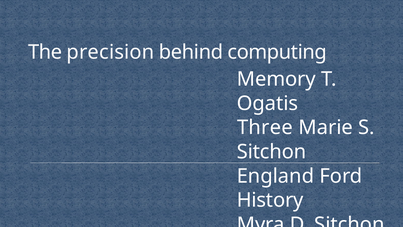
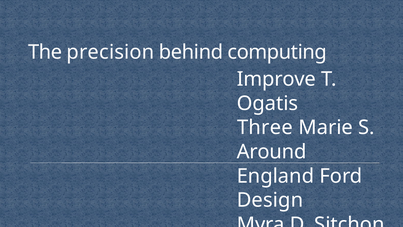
Memory: Memory -> Improve
Sitchon at (272, 152): Sitchon -> Around
History: History -> Design
